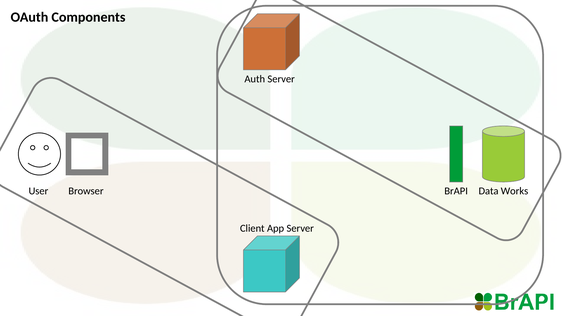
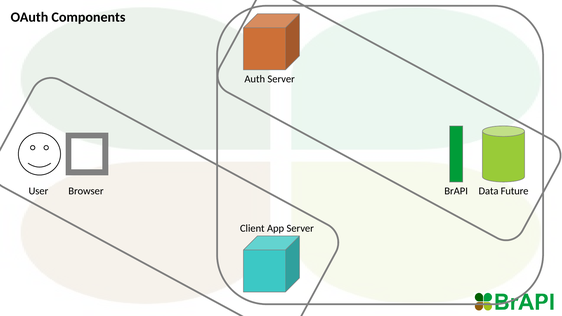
Works: Works -> Future
